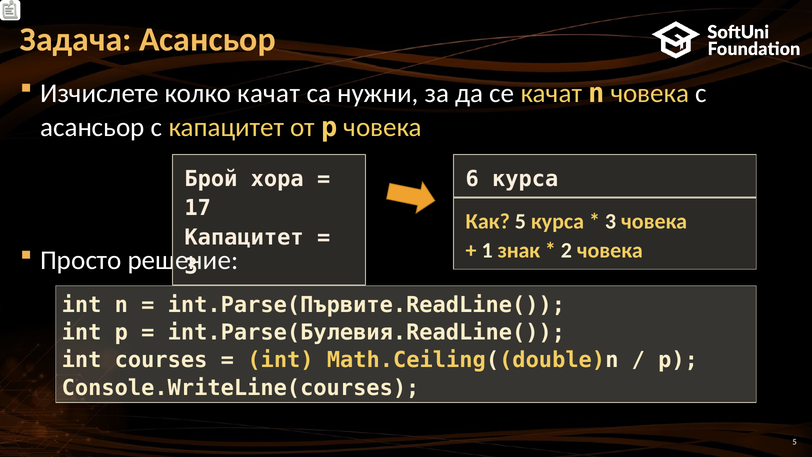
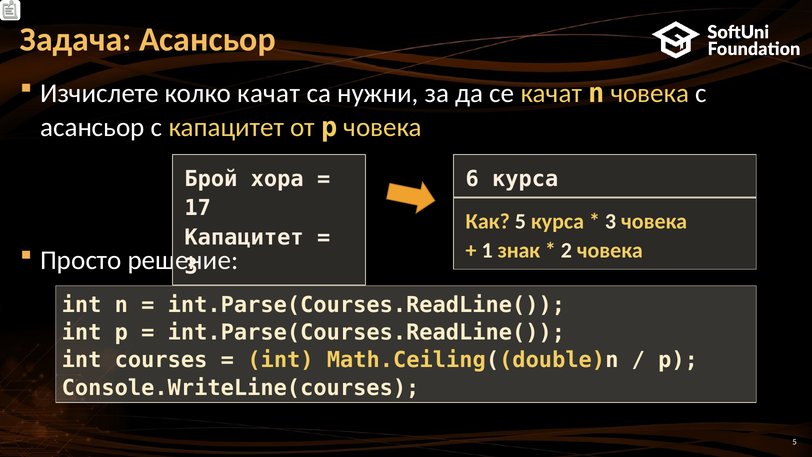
int.Parse(Първите.ReadLine( at (366, 305): int.Parse(Първите.ReadLine( -> int.Parse(Courses.ReadLine(
int.Parse(Булевия.ReadLine( at (366, 332): int.Parse(Булевия.ReadLine( -> int.Parse(Courses.ReadLine(
